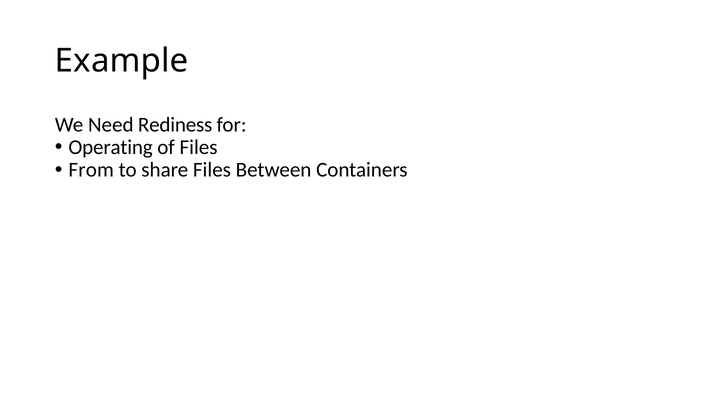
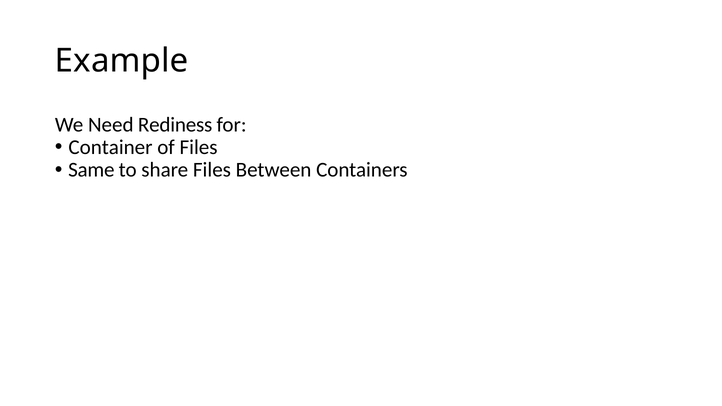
Operating: Operating -> Container
From: From -> Same
